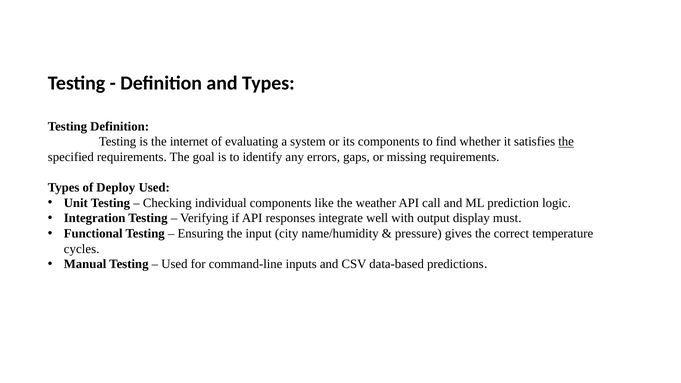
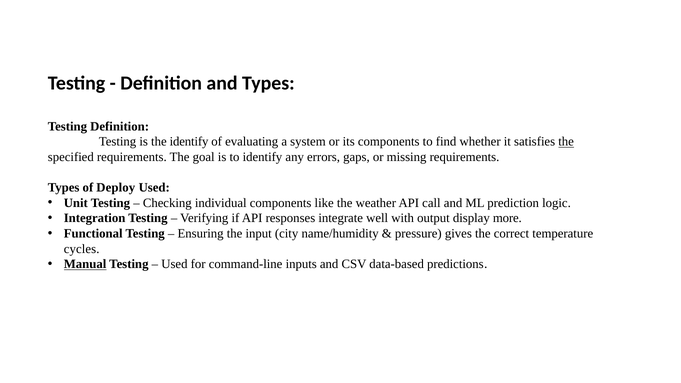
the internet: internet -> identify
must: must -> more
Manual underline: none -> present
